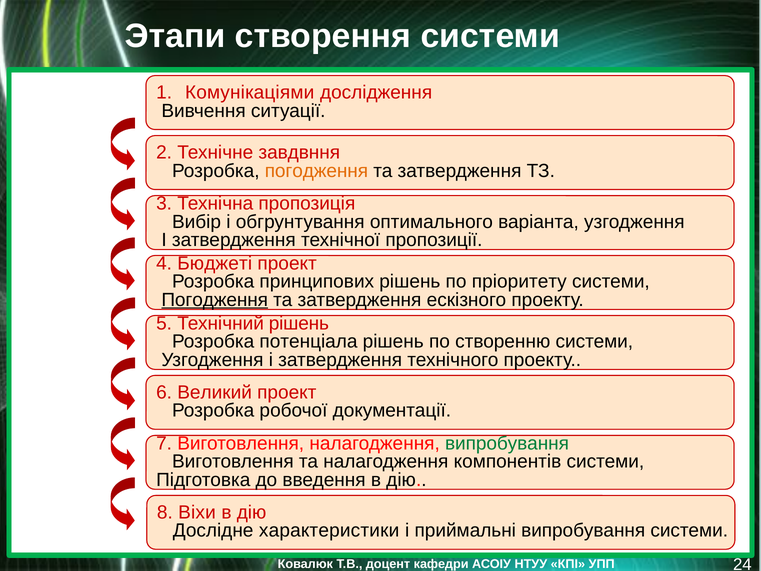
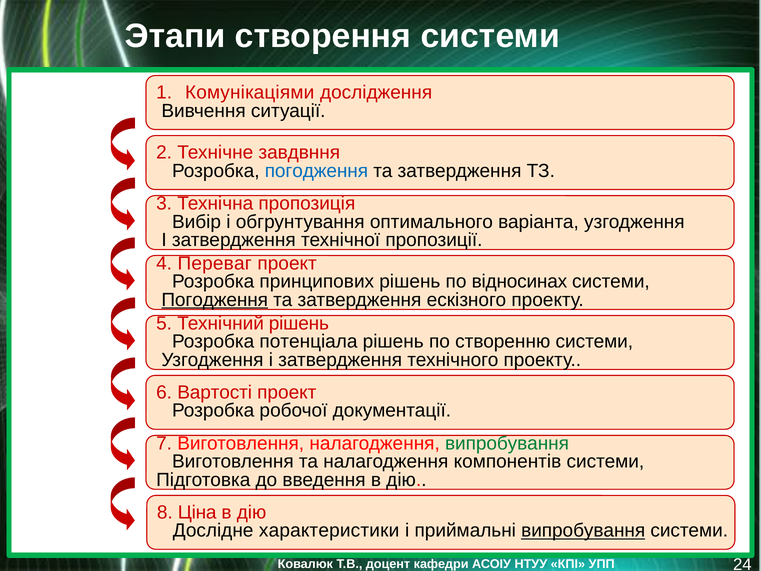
погодження at (316, 171) colour: orange -> blue
Бюджеті: Бюджеті -> Переваг
пріоритету: пріоритету -> відносинах
Великий: Великий -> Вартості
Віхи: Віхи -> Ціна
випробування at (583, 530) underline: none -> present
